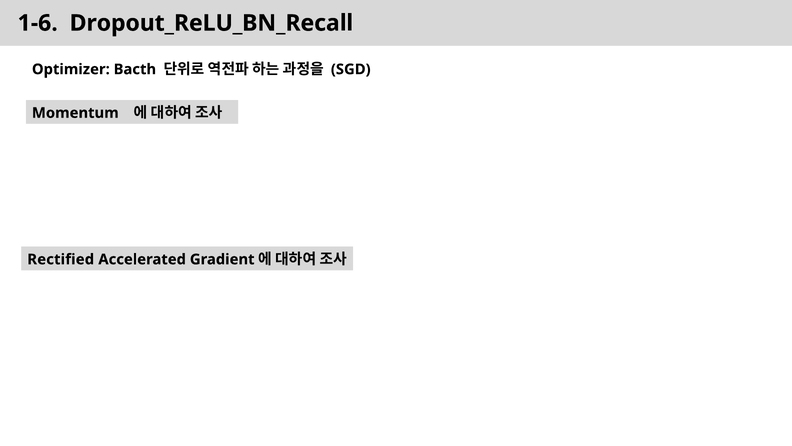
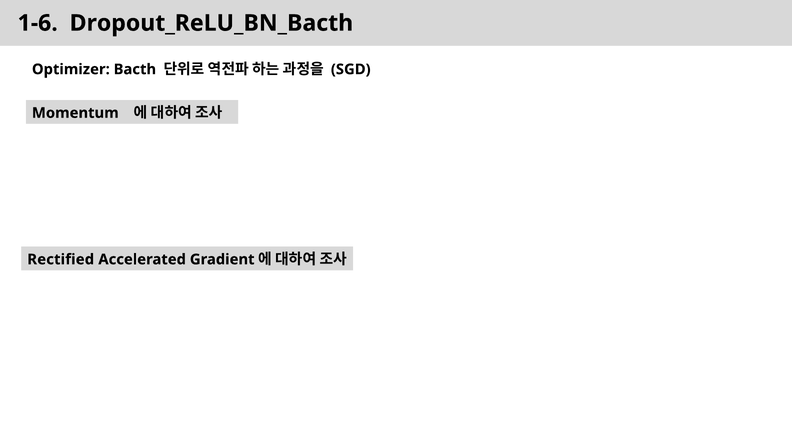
Dropout_ReLU_BN_Recall: Dropout_ReLU_BN_Recall -> Dropout_ReLU_BN_Bacth
